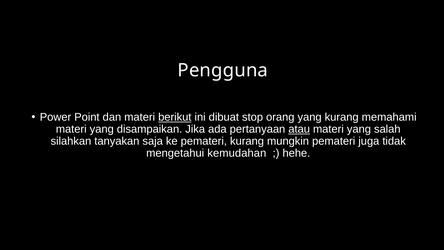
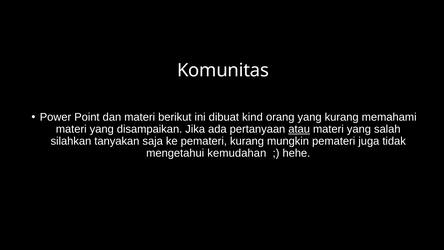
Pengguna: Pengguna -> Komunitas
berikut underline: present -> none
stop: stop -> kind
